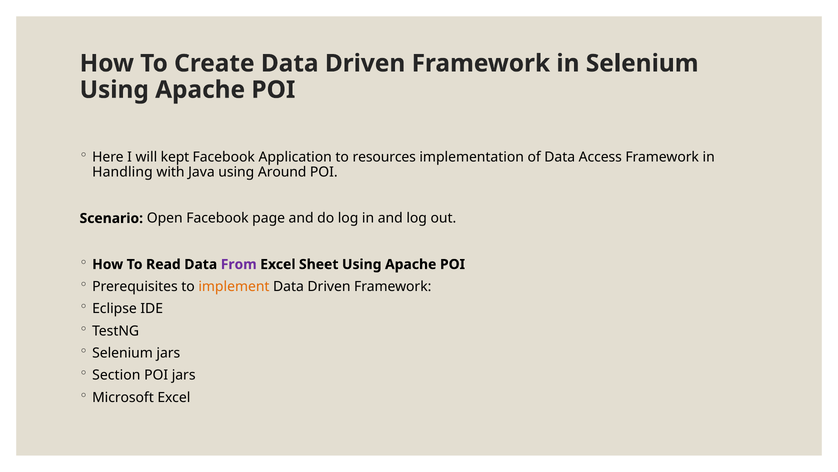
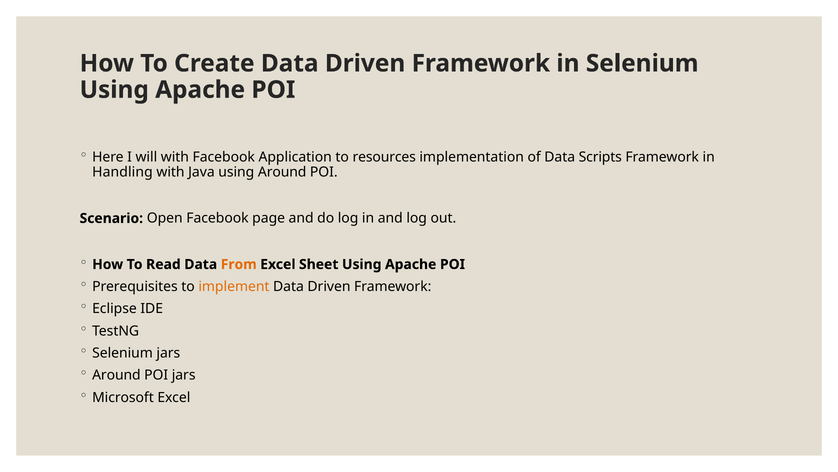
will kept: kept -> with
Access: Access -> Scripts
From colour: purple -> orange
Section at (116, 375): Section -> Around
